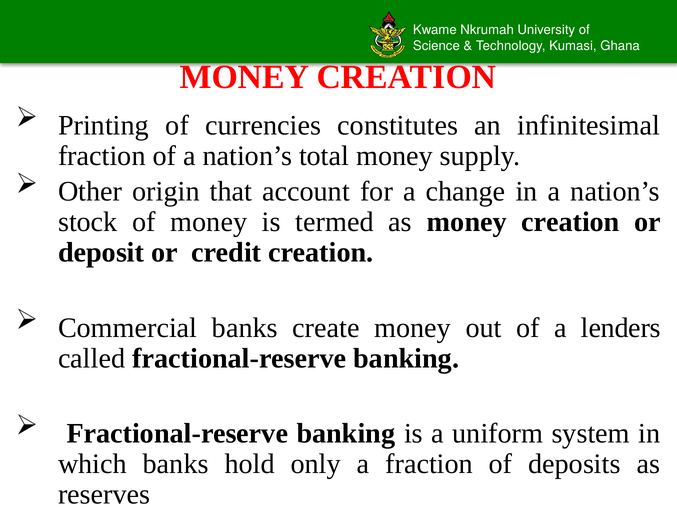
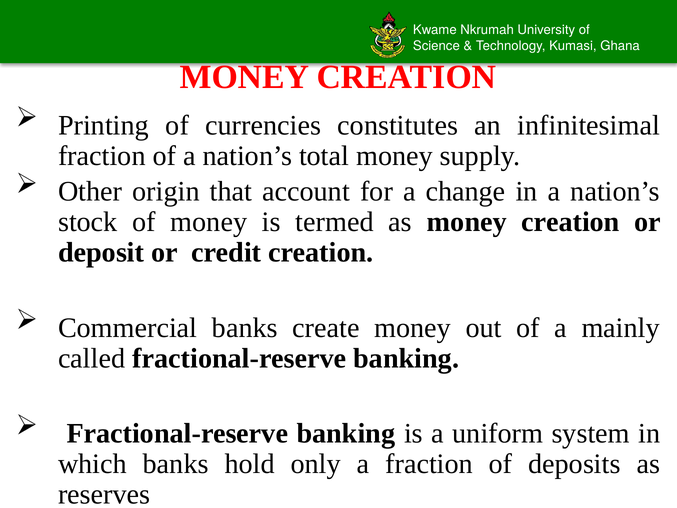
lenders: lenders -> mainly
